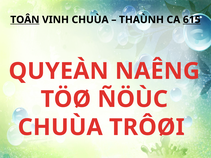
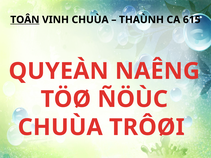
615 underline: present -> none
